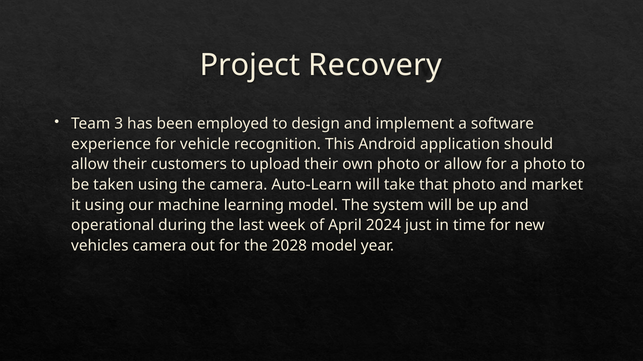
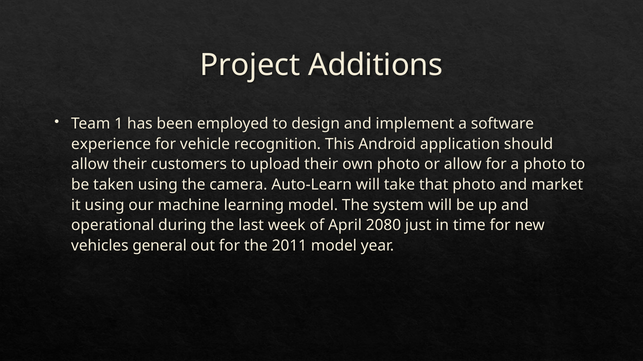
Recovery: Recovery -> Additions
3: 3 -> 1
2024: 2024 -> 2080
vehicles camera: camera -> general
2028: 2028 -> 2011
